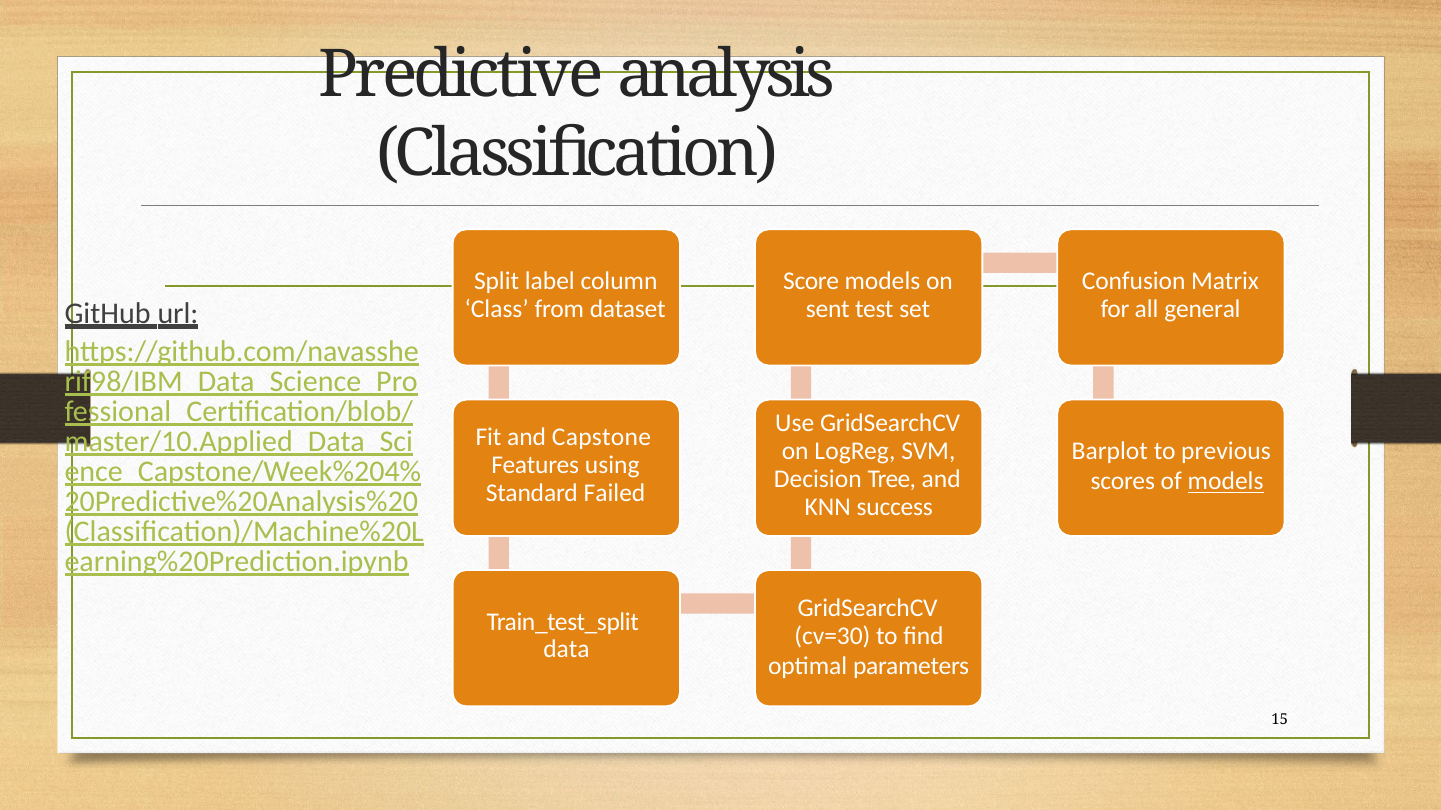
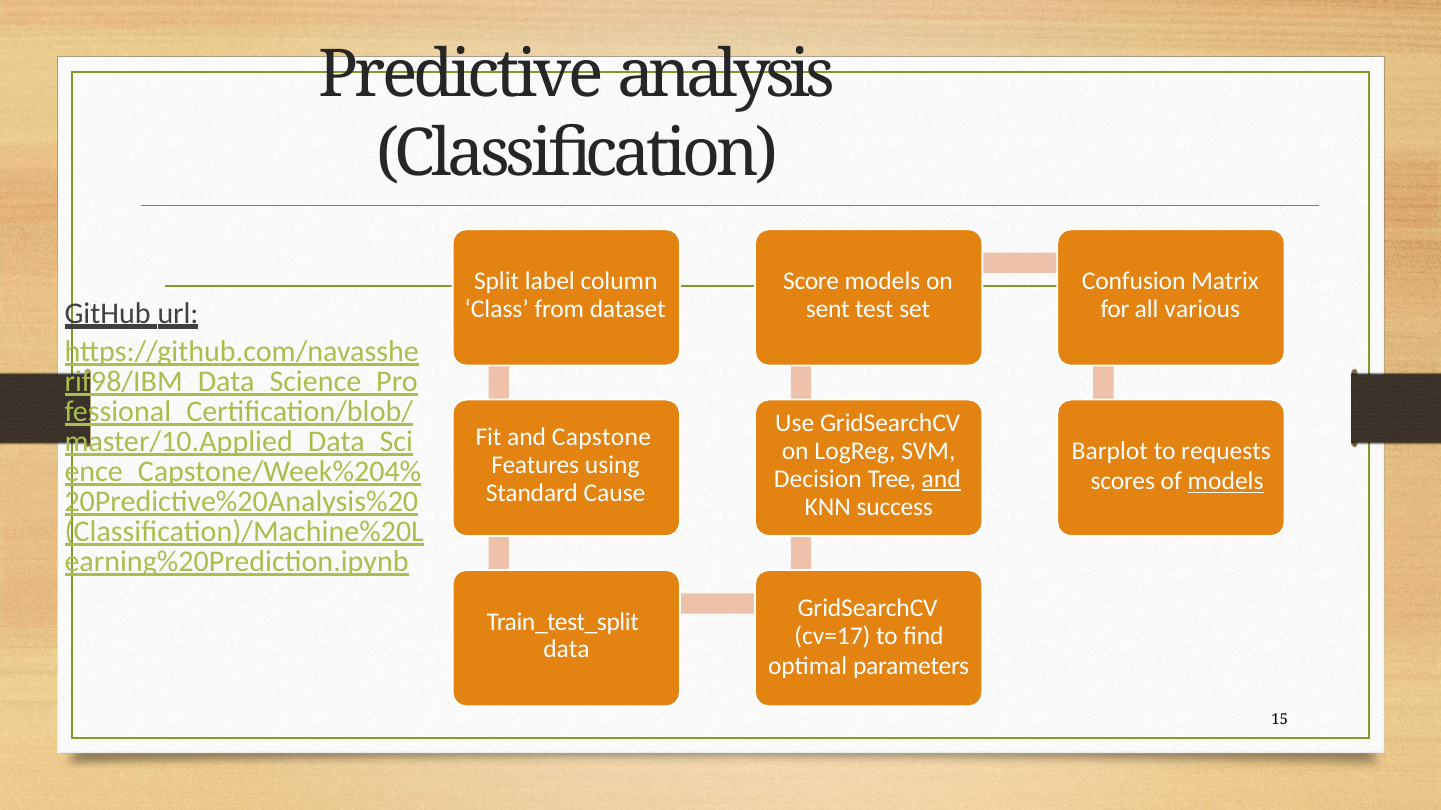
general: general -> various
previous: previous -> requests
and at (941, 479) underline: none -> present
Failed: Failed -> Cause
cv=30: cv=30 -> cv=17
